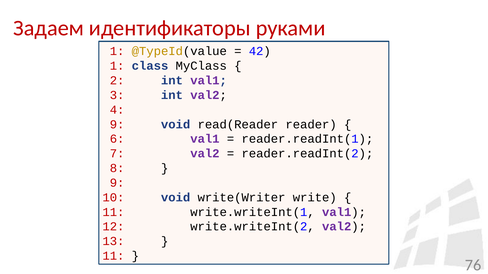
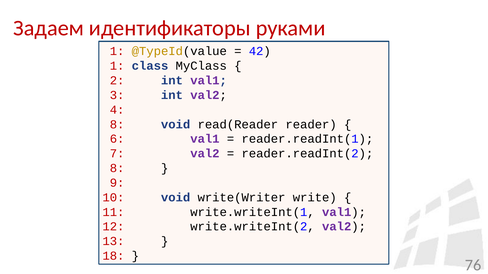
9 at (117, 125): 9 -> 8
11 at (113, 256): 11 -> 18
